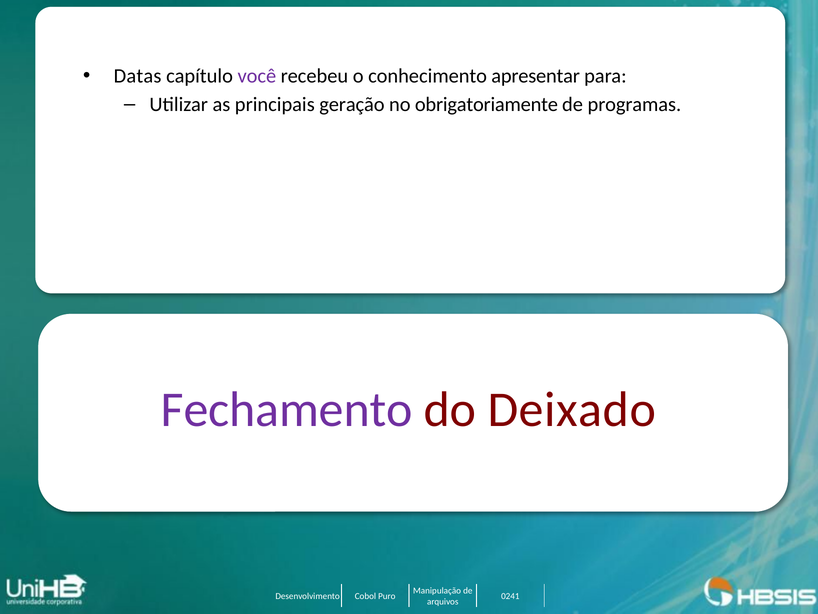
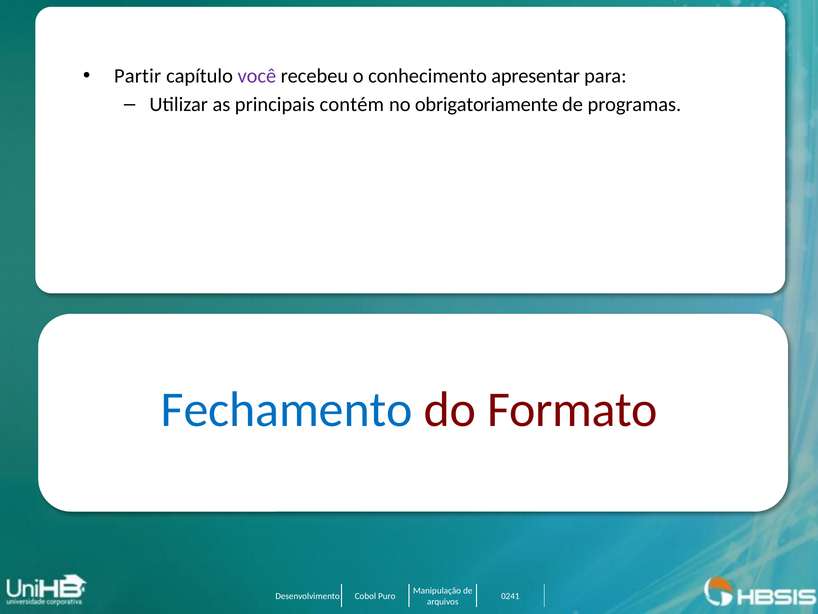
Datas: Datas -> Partir
geração: geração -> contém
Fechamento colour: purple -> blue
Deixado: Deixado -> Formato
